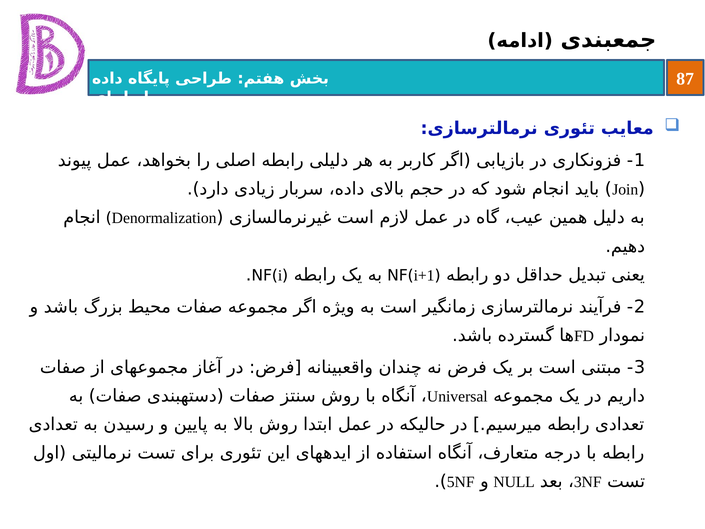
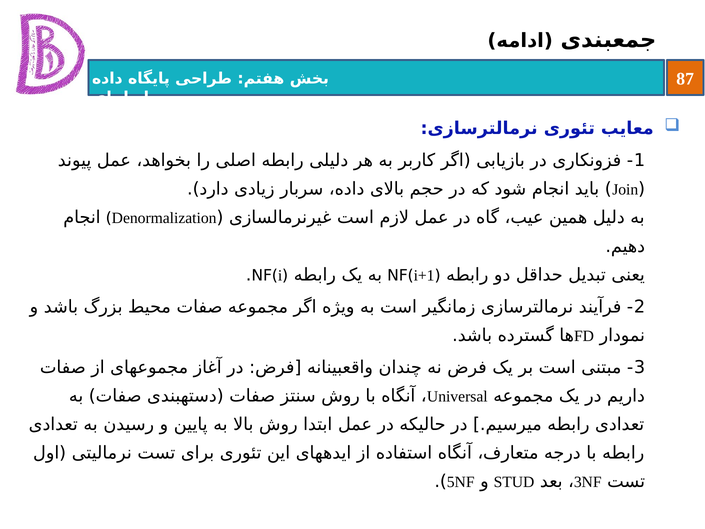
NULL: NULL -> STUD
